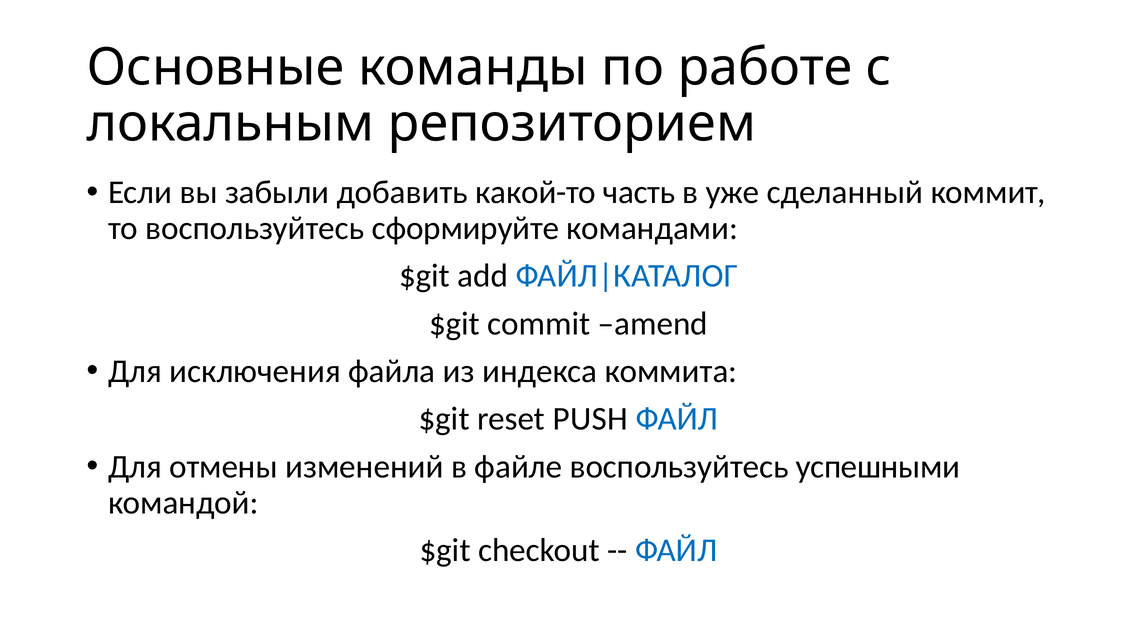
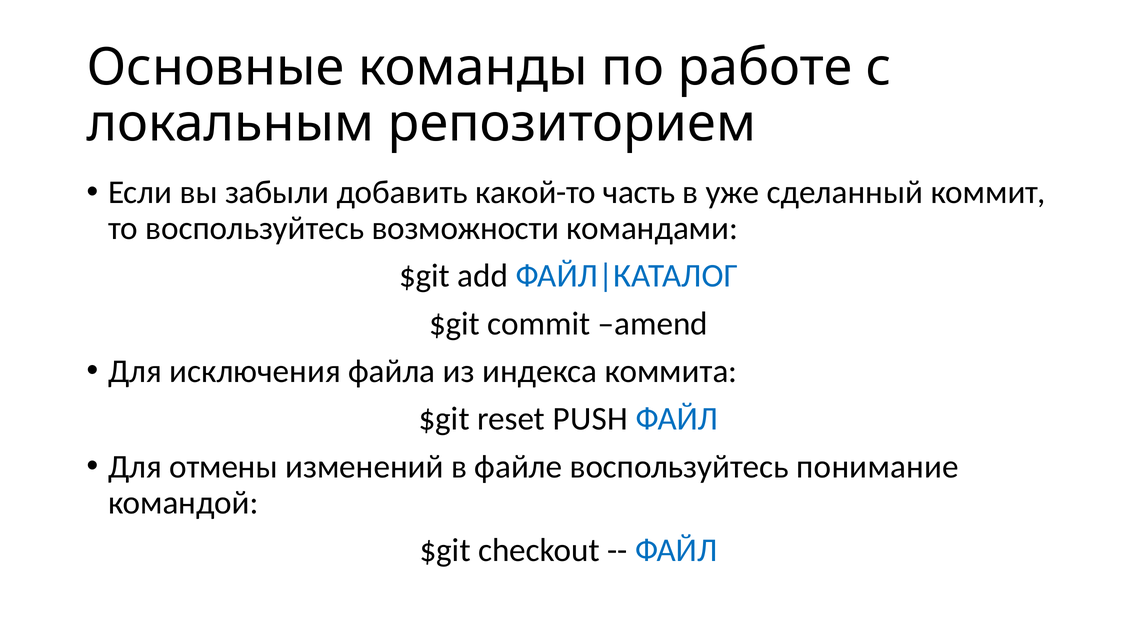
сформируйте: сформируйте -> возможности
успешными: успешными -> понимание
